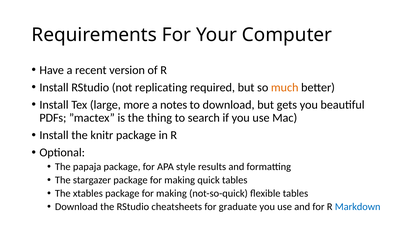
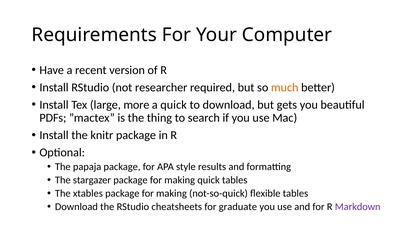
replicating: replicating -> researcher
a notes: notes -> quick
Markdown colour: blue -> purple
